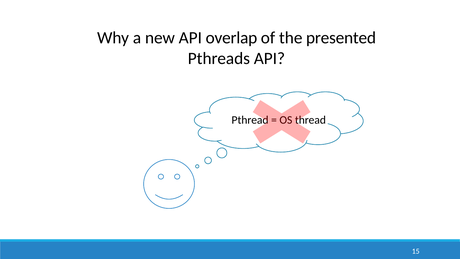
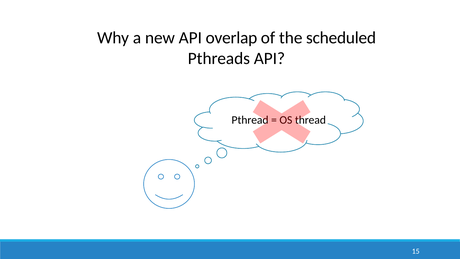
presented: presented -> scheduled
